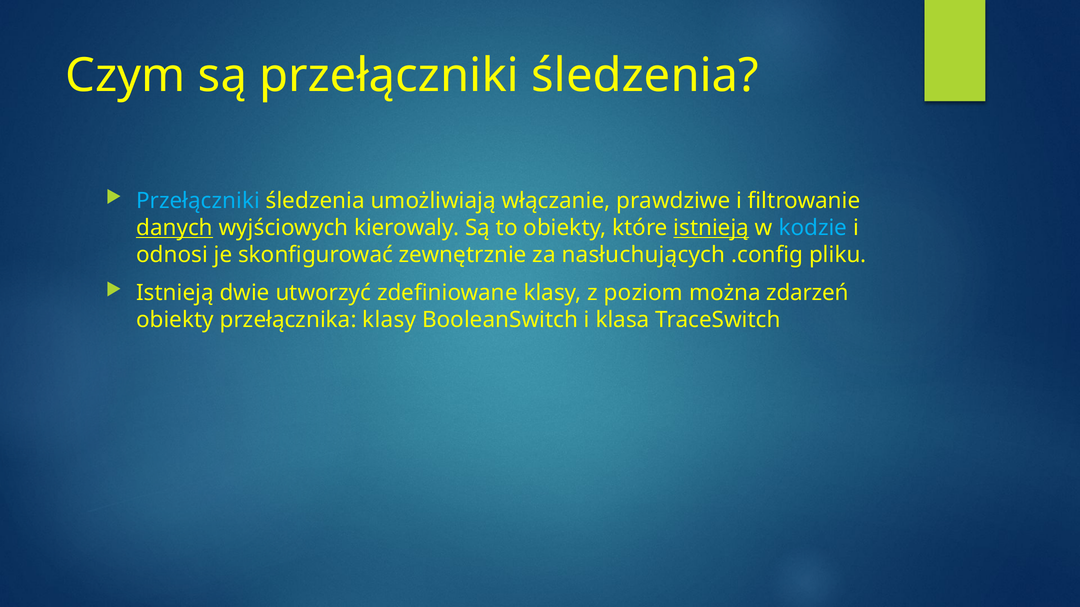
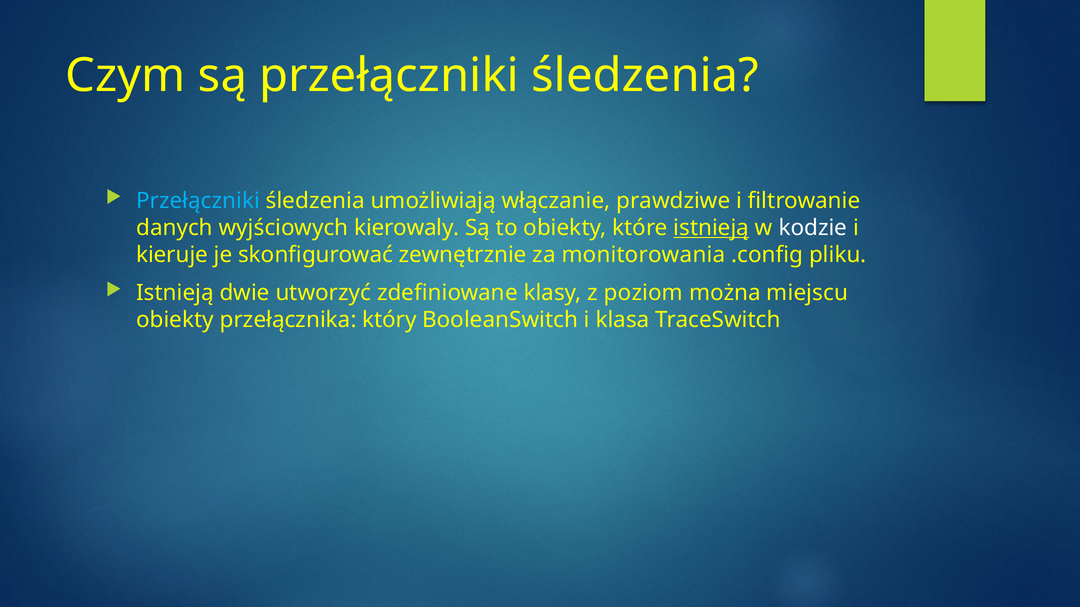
danych underline: present -> none
kodzie colour: light blue -> white
odnosi: odnosi -> kieruje
nasłuchujących: nasłuchujących -> monitorowania
zdarzeń: zdarzeń -> miejscu
przełącznika klasy: klasy -> który
